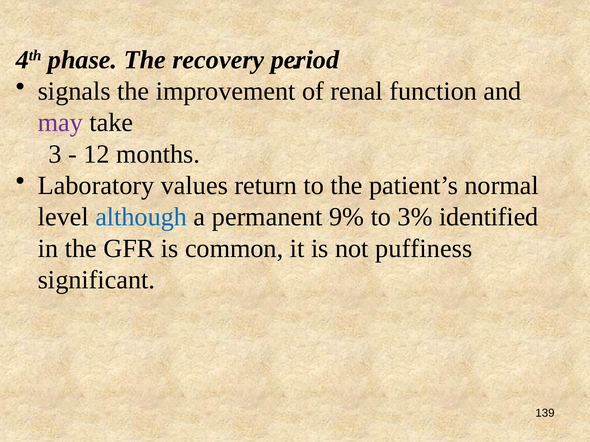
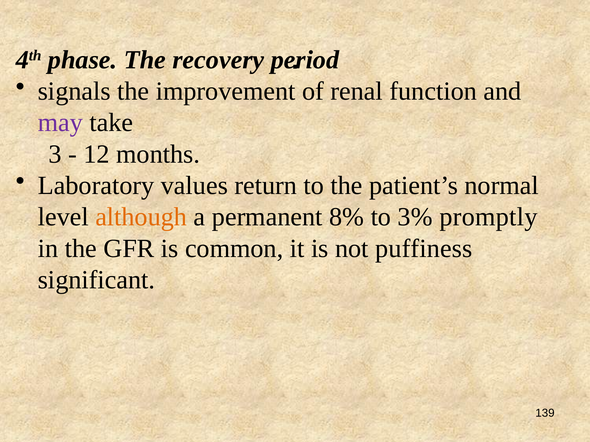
although colour: blue -> orange
9%: 9% -> 8%
identified: identified -> promptly
